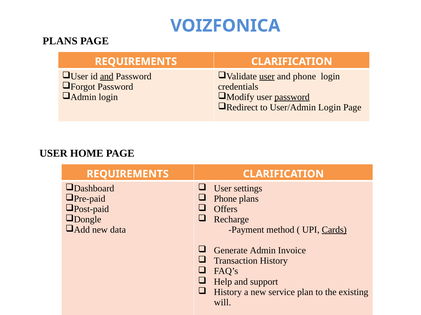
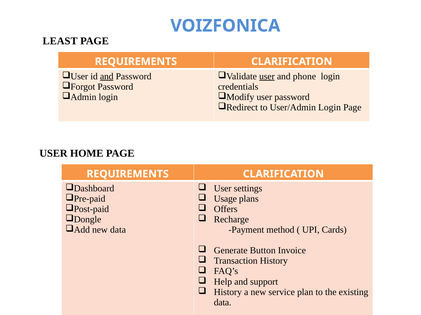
PLANS at (60, 41): PLANS -> LEAST
password at (292, 97) underline: present -> none
Phone at (225, 199): Phone -> Usage
Cards underline: present -> none
Admin: Admin -> Button
will at (223, 303): will -> data
